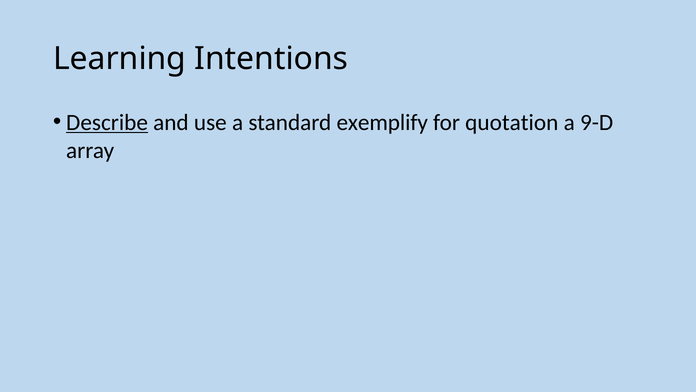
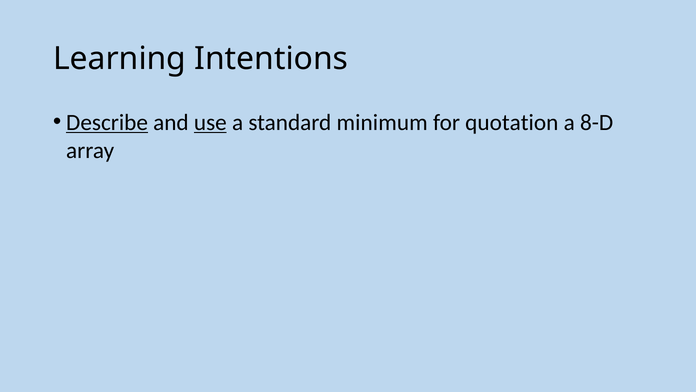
use underline: none -> present
exemplify: exemplify -> minimum
9-D: 9-D -> 8-D
